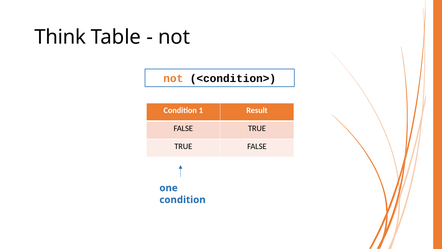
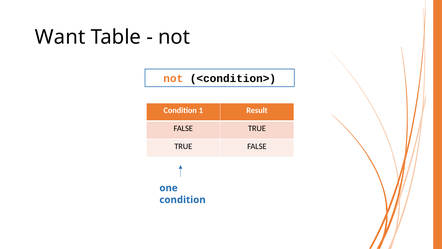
Think: Think -> Want
